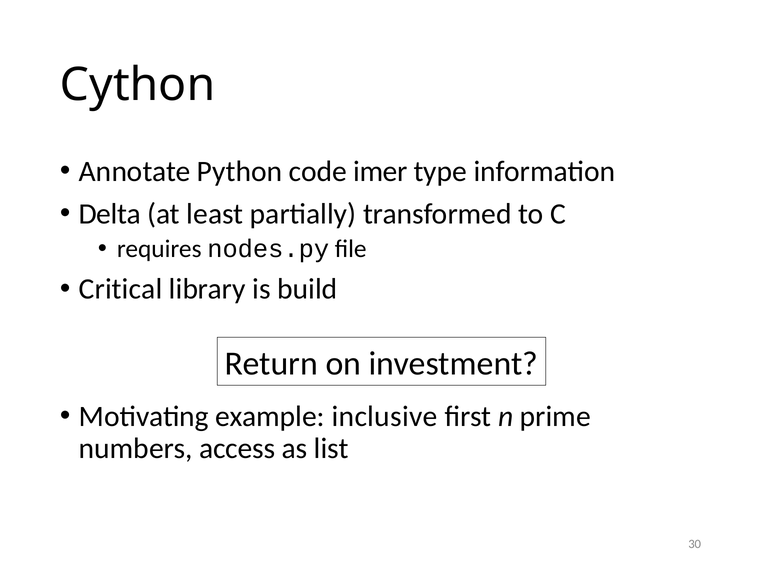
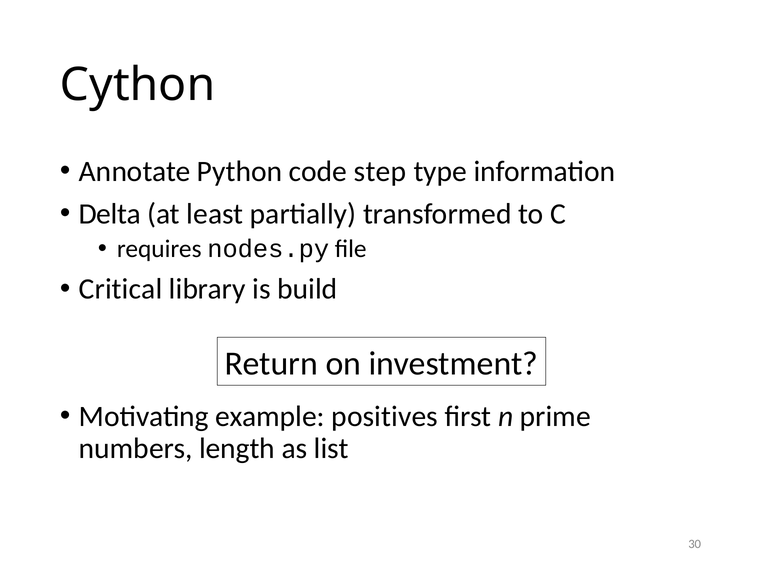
imer: imer -> step
inclusive: inclusive -> positives
access: access -> length
